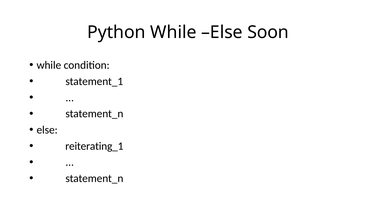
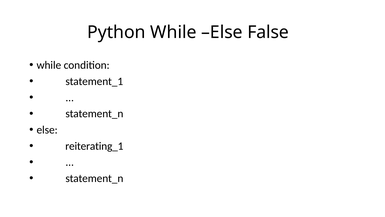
Soon: Soon -> False
